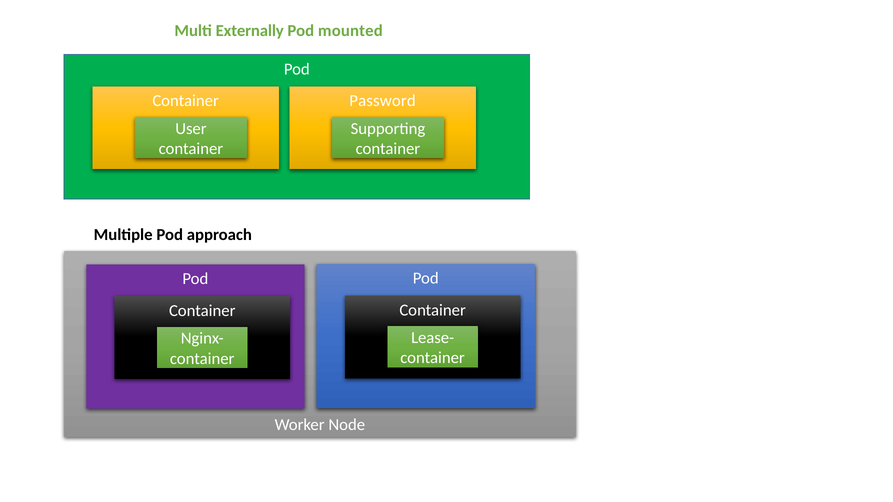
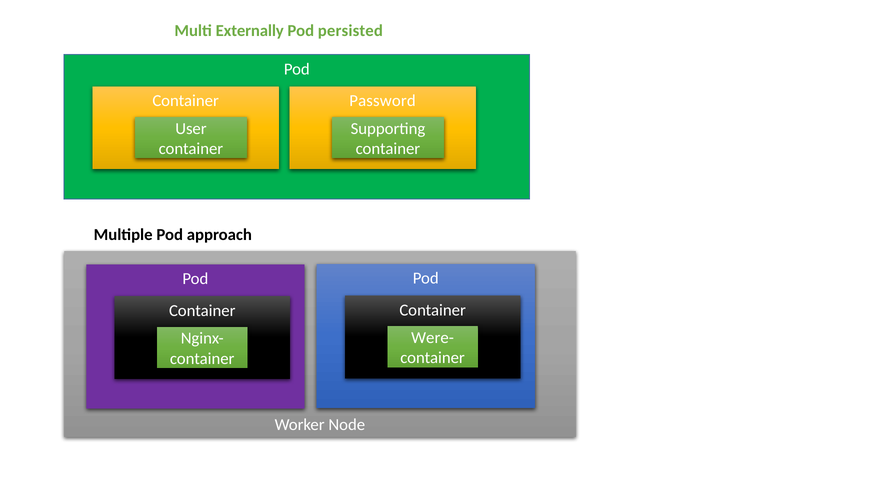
mounted: mounted -> persisted
Lease-: Lease- -> Were-
